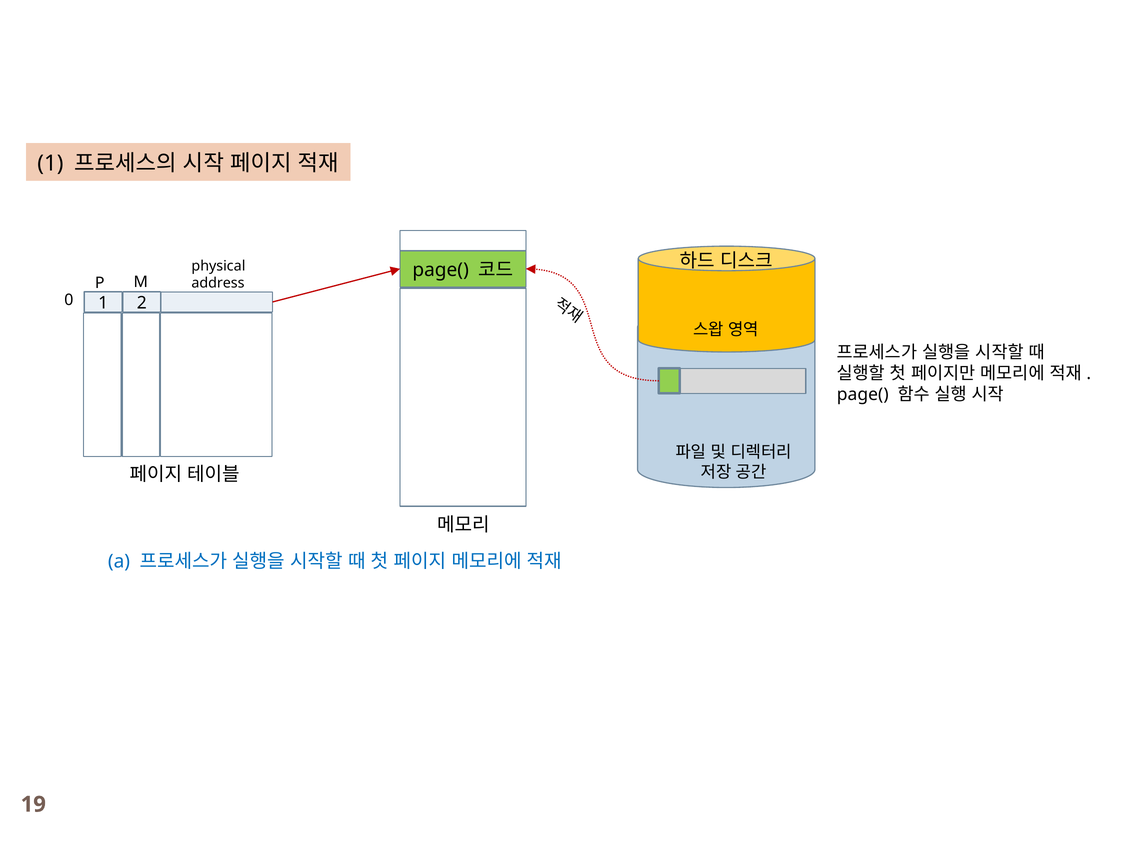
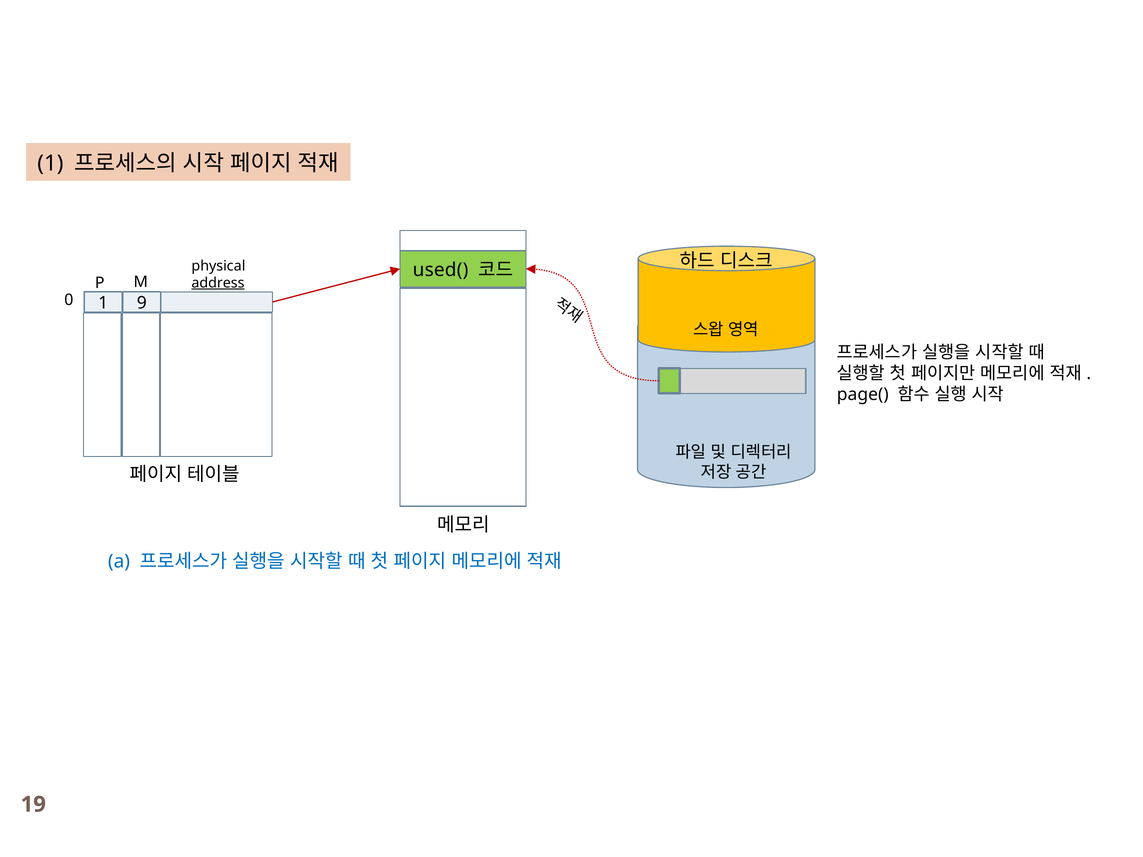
page( at (441, 270): page( -> used(
address underline: none -> present
2: 2 -> 9
